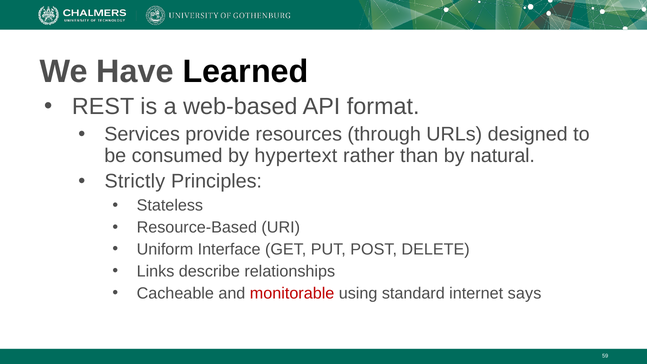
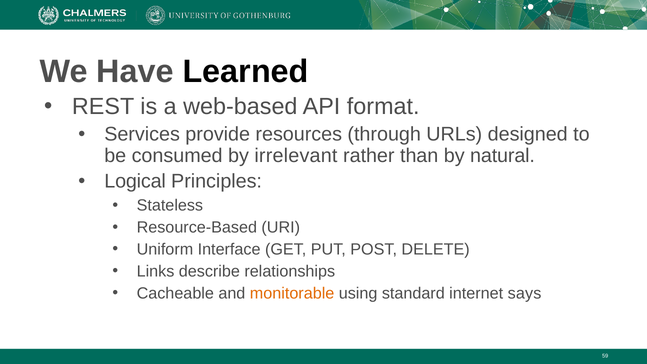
hypertext: hypertext -> irrelevant
Strictly: Strictly -> Logical
monitorable colour: red -> orange
